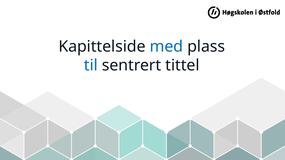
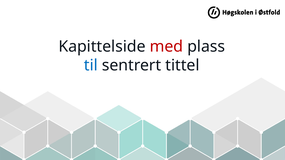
med colour: blue -> red
